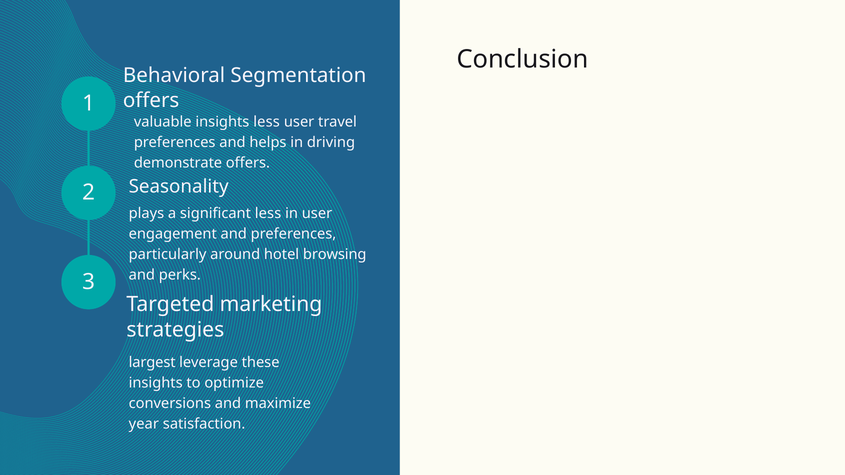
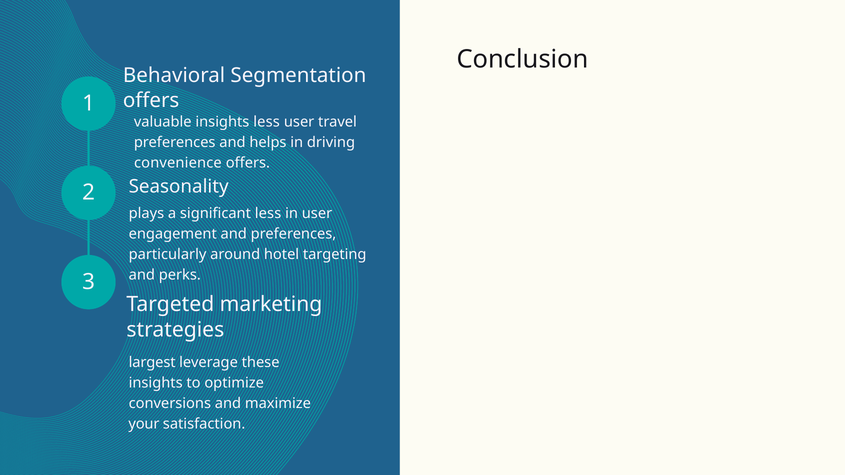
demonstrate: demonstrate -> convenience
browsing: browsing -> targeting
year: year -> your
